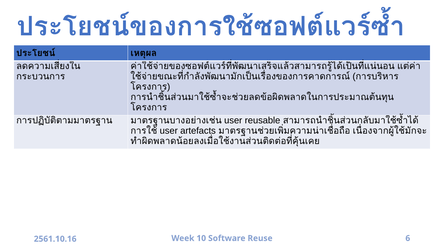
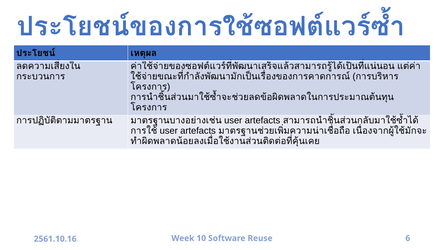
reusable at (263, 120): reusable -> artefacts
